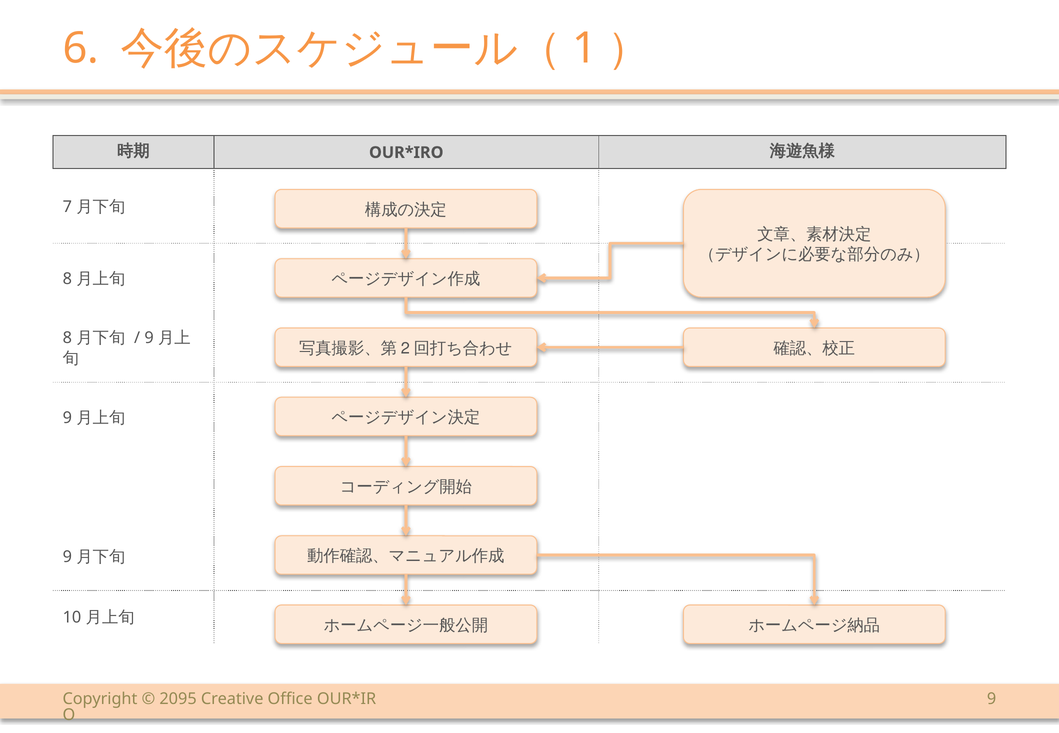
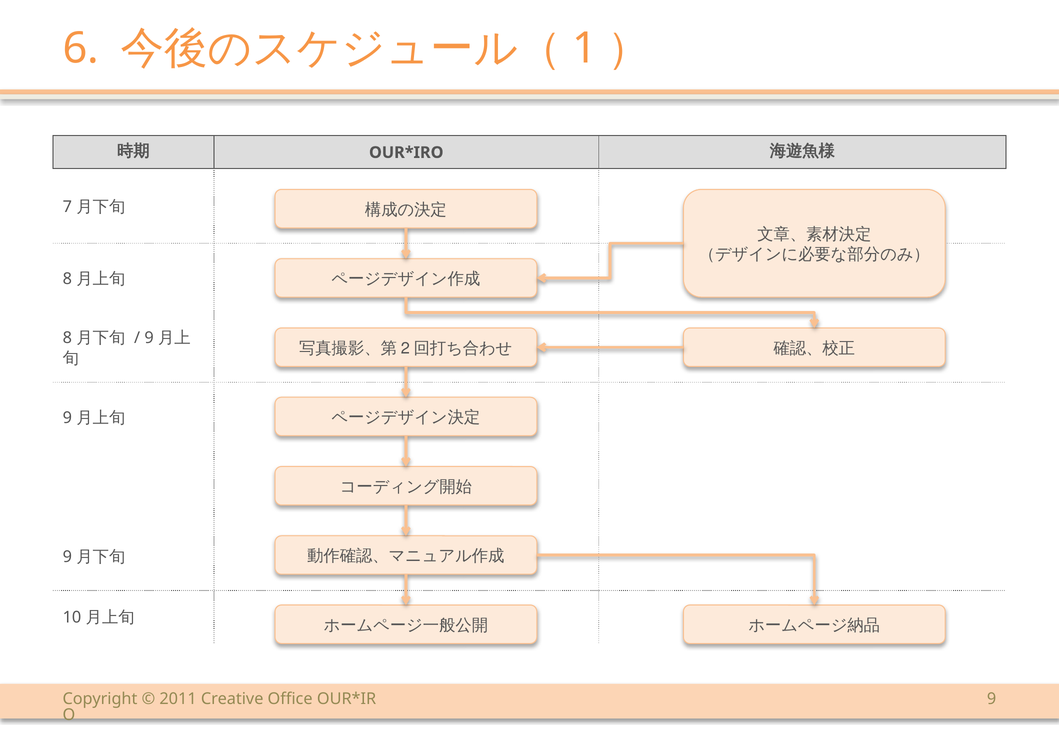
2095: 2095 -> 2011
